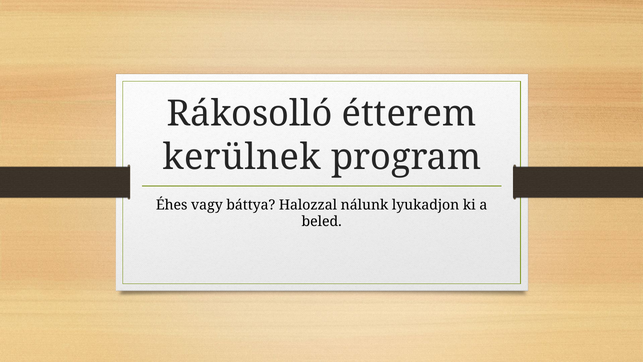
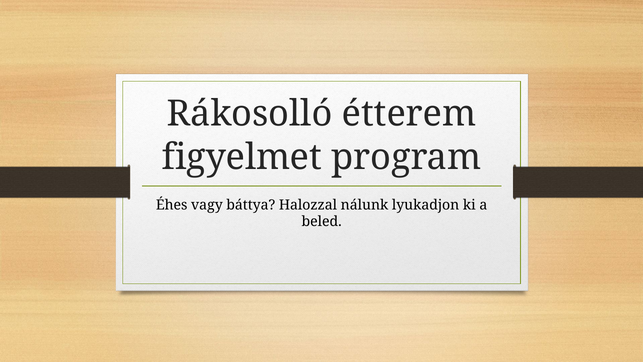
kerülnek: kerülnek -> figyelmet
